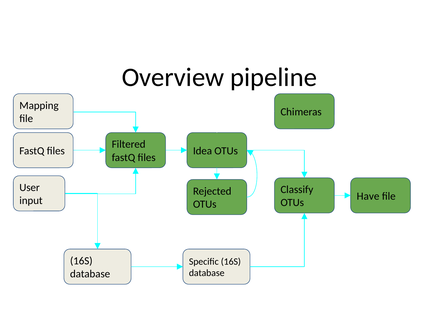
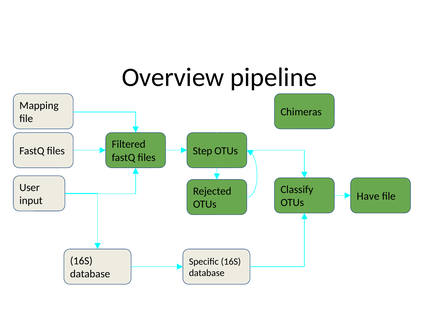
Idea: Idea -> Step
